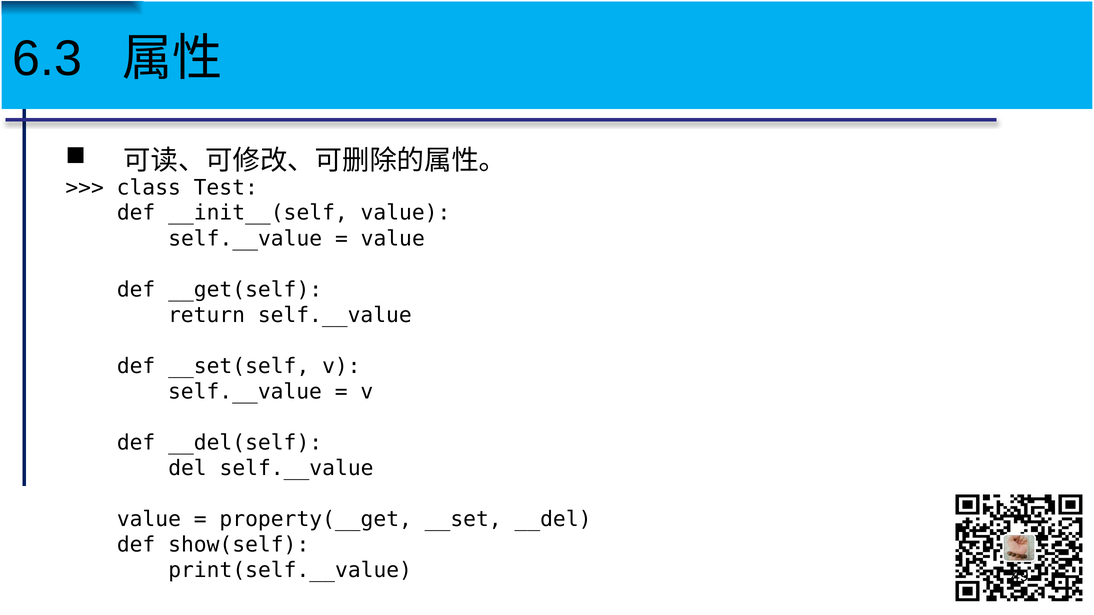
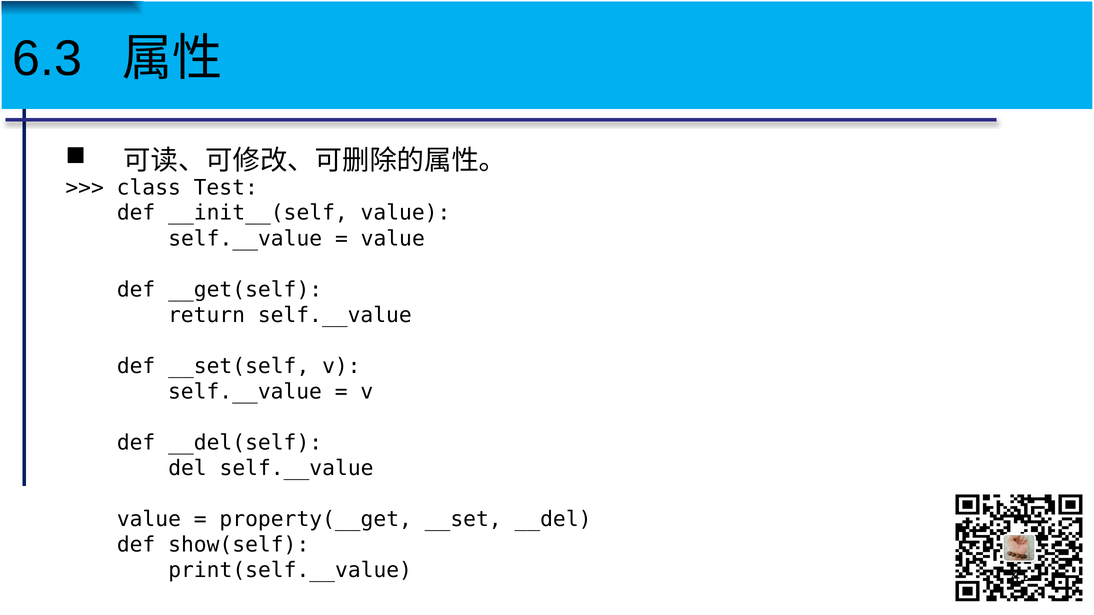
49: 49 -> 41
